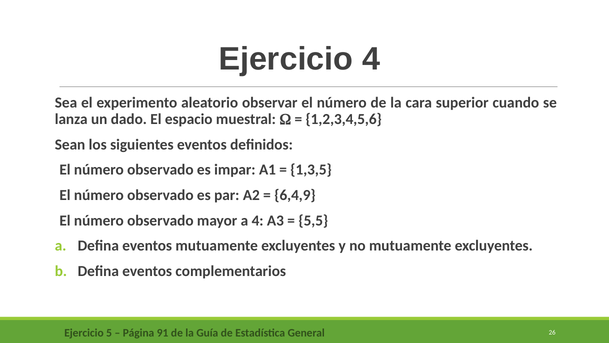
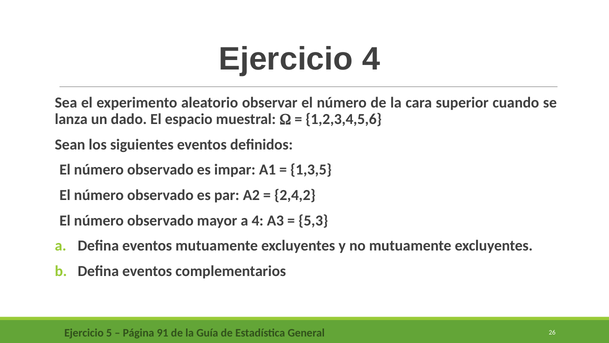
6,4,9: 6,4,9 -> 2,4,2
5,5: 5,5 -> 5,3
